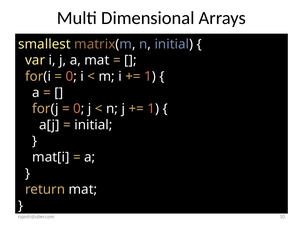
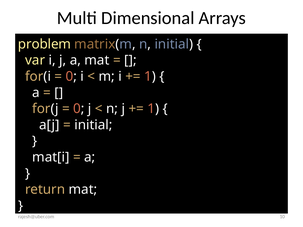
smallest: smallest -> problem
